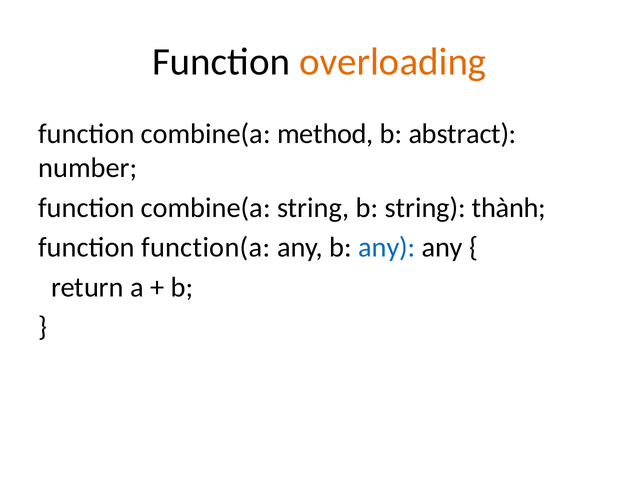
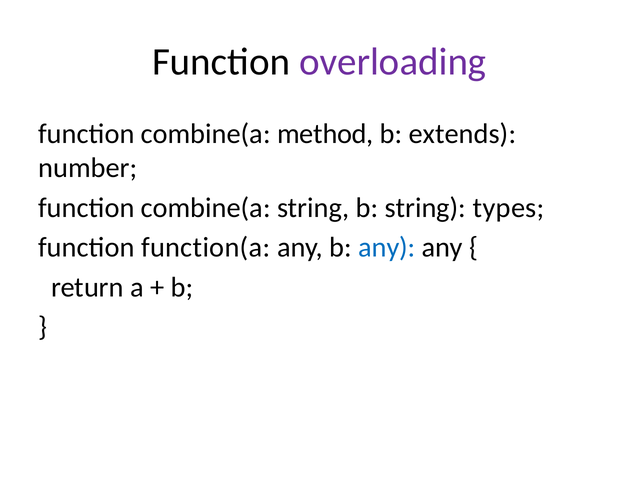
overloading colour: orange -> purple
abstract: abstract -> extends
thành: thành -> types
